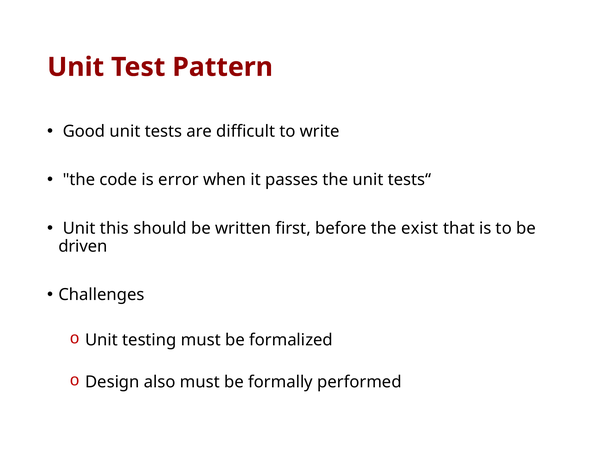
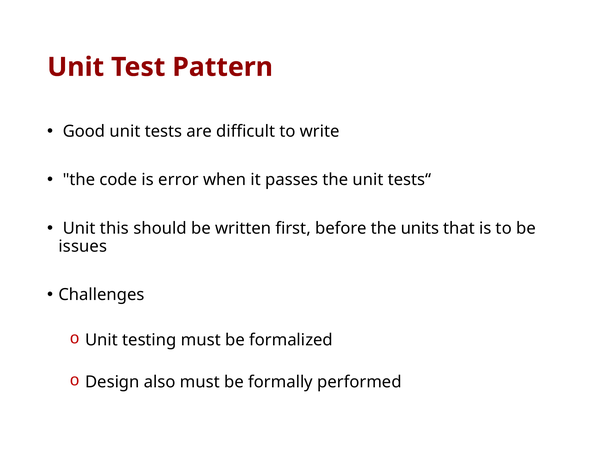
exist: exist -> units
driven: driven -> issues
